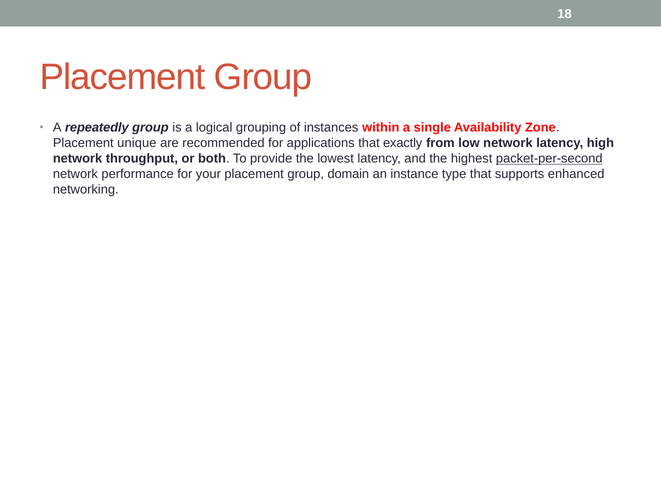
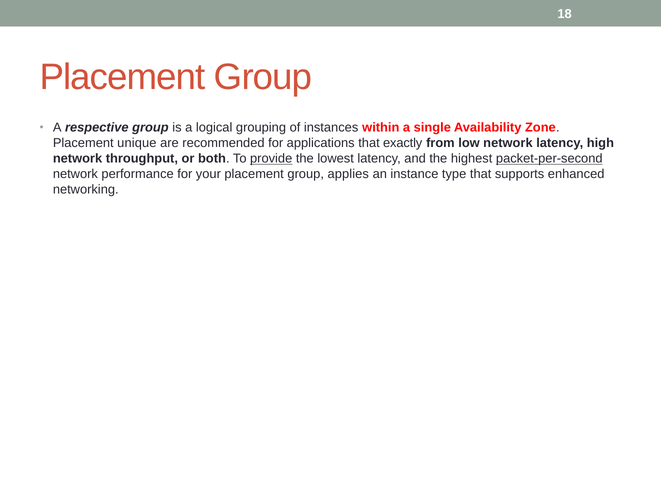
repeatedly: repeatedly -> respective
provide underline: none -> present
domain: domain -> applies
